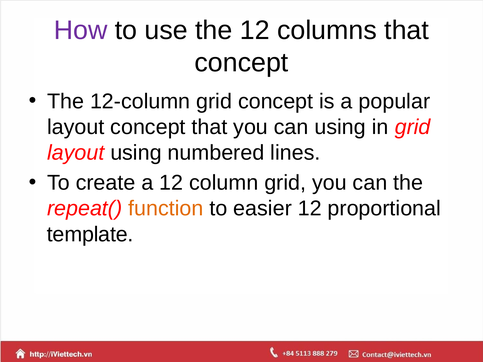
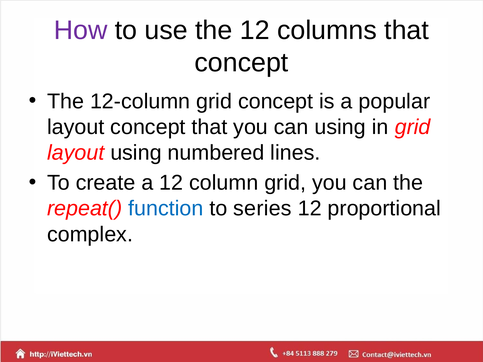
function colour: orange -> blue
easier: easier -> series
template: template -> complex
